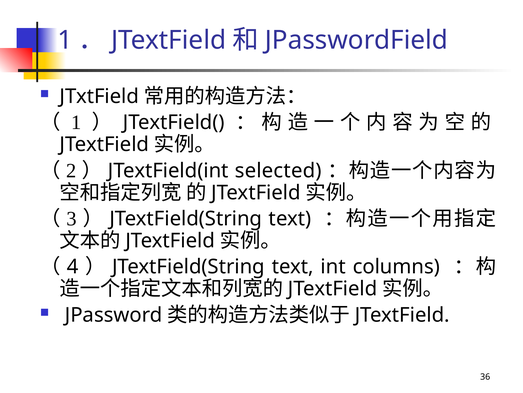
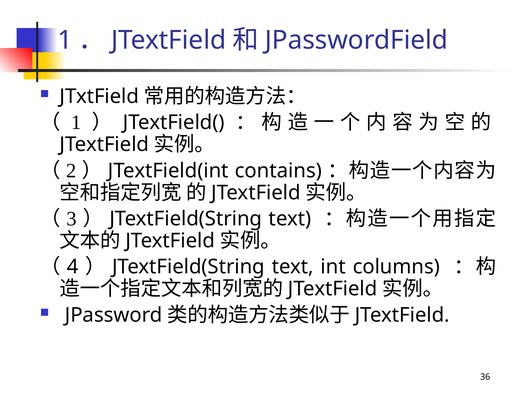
selected: selected -> contains
